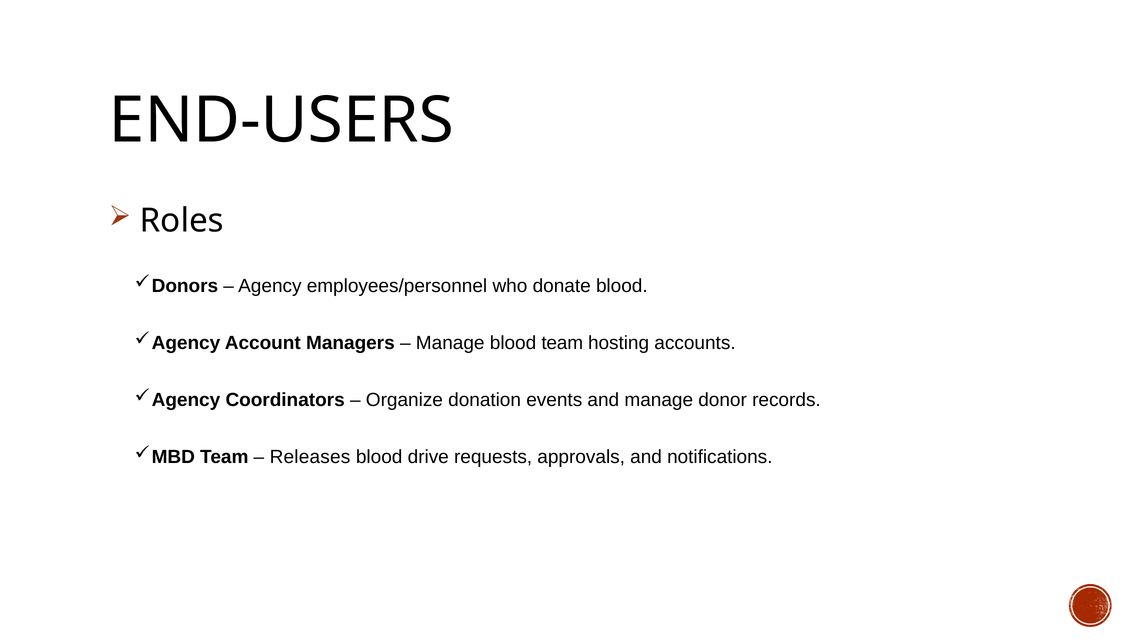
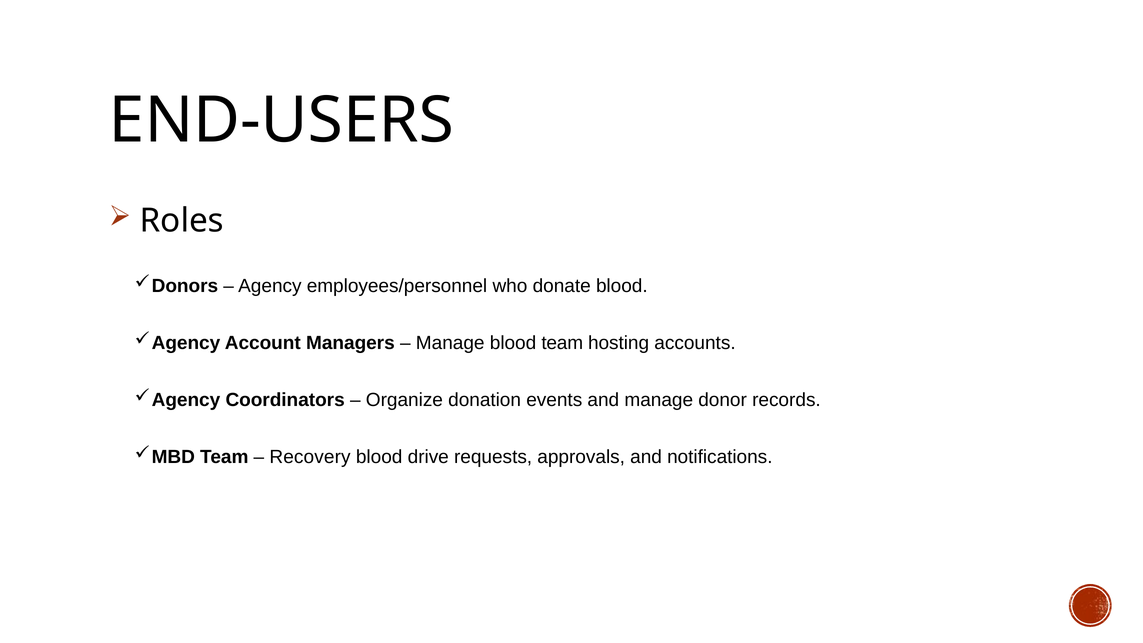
Releases: Releases -> Recovery
